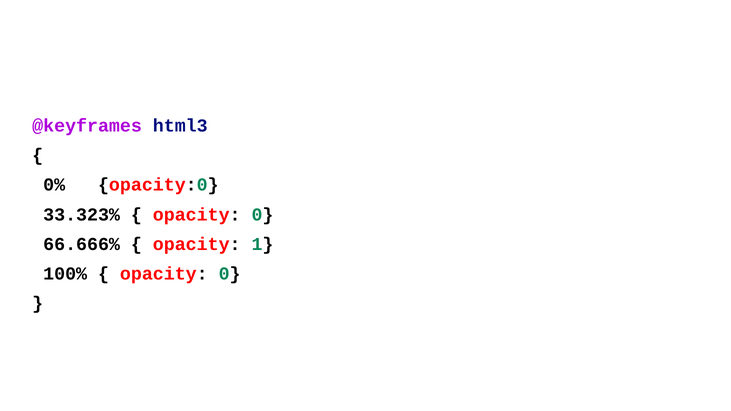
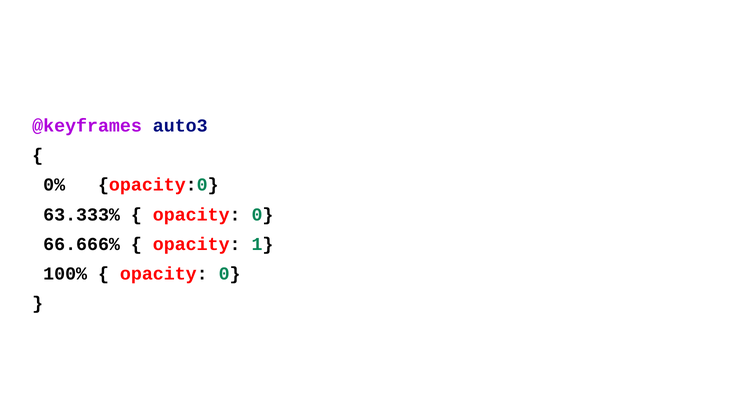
html3: html3 -> auto3
33.323%: 33.323% -> 63.333%
